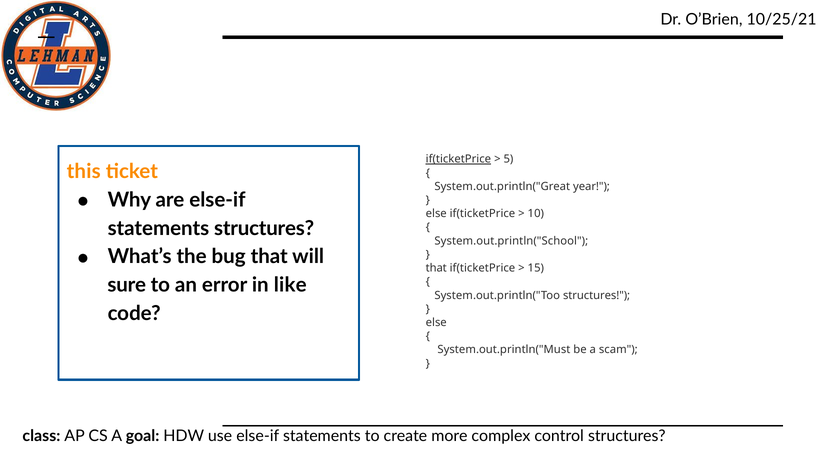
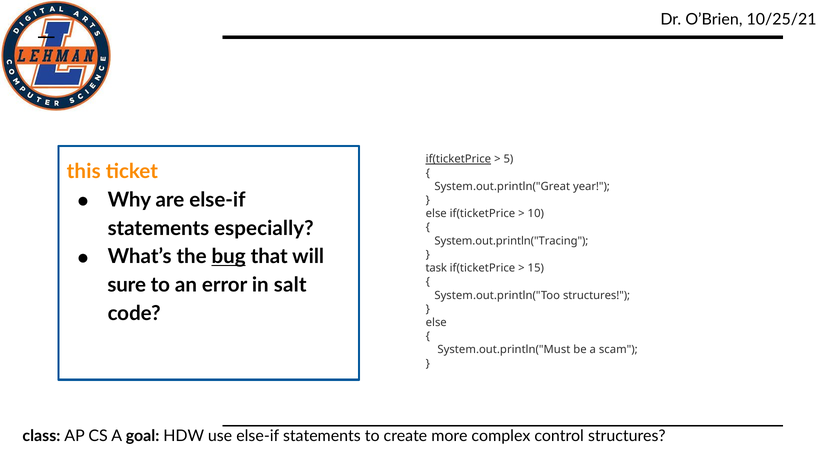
statements structures: structures -> especially
System.out.println("School: System.out.println("School -> System.out.println("Tracing
bug underline: none -> present
that at (436, 268): that -> task
like: like -> salt
